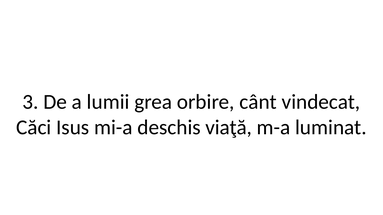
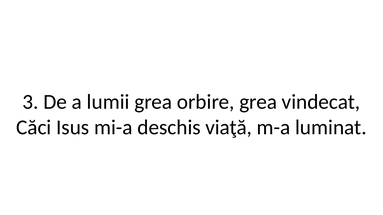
orbire cânt: cânt -> grea
